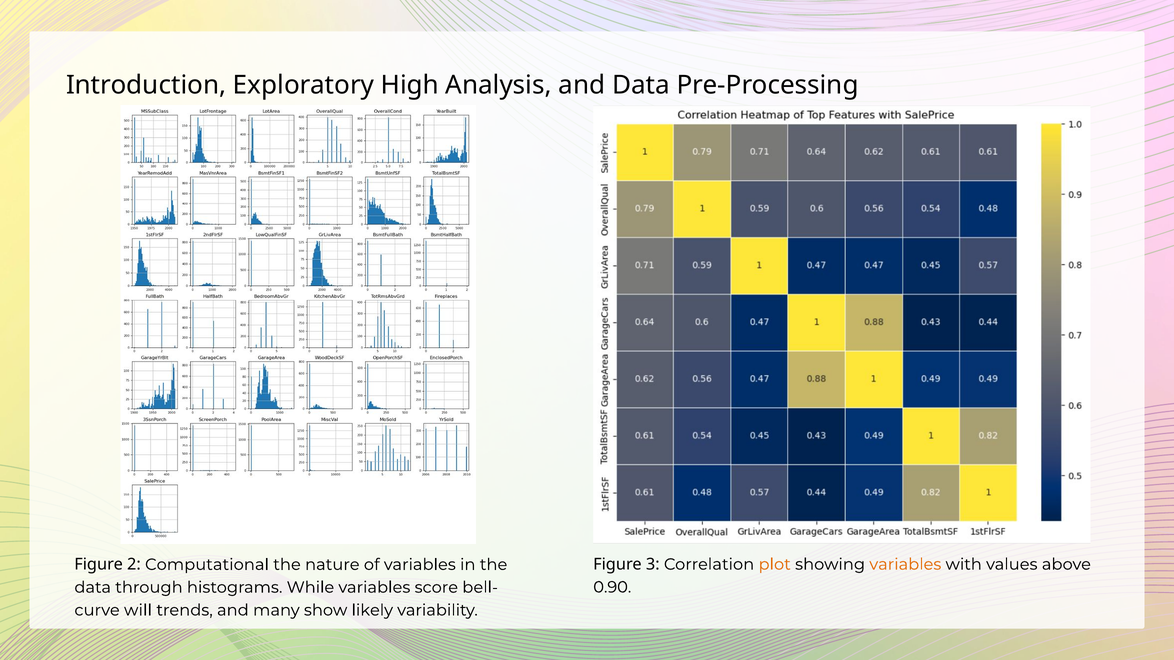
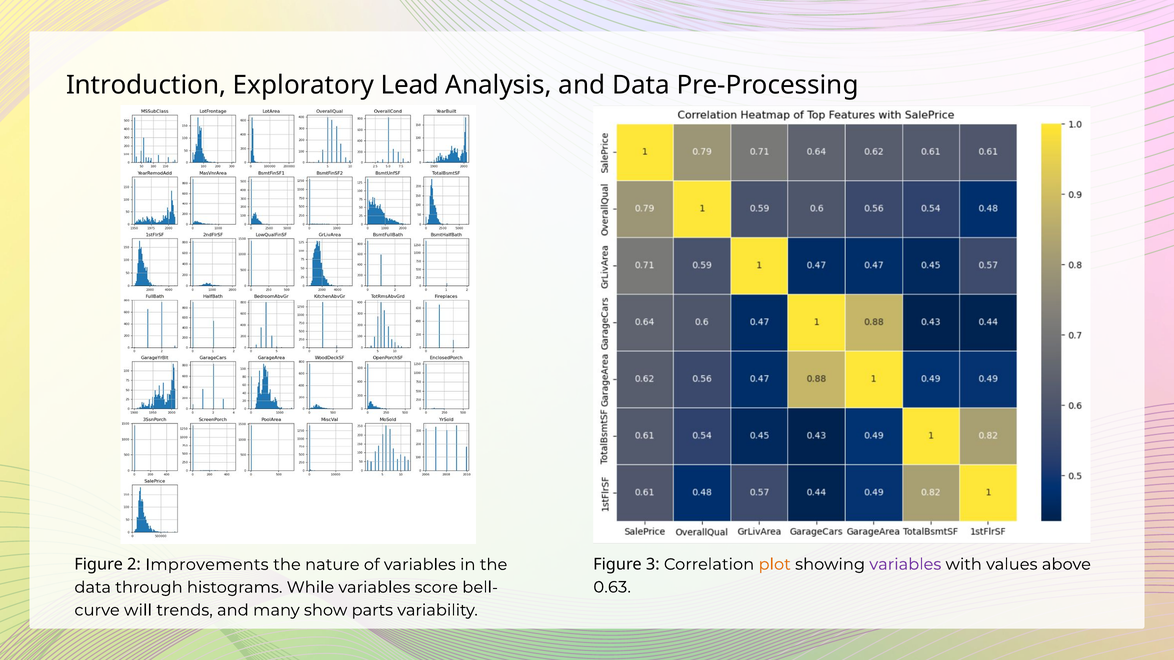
High: High -> Lead
variables at (905, 565) colour: orange -> purple
Computational: Computational -> Improvements
0.90: 0.90 -> 0.63
likely: likely -> parts
